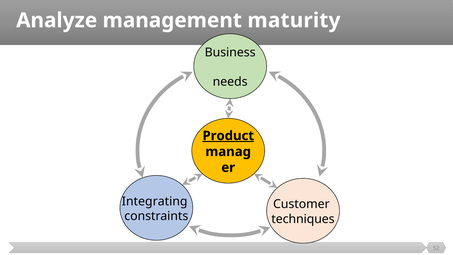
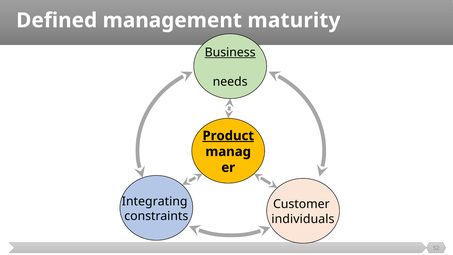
Analyze: Analyze -> Defined
Business underline: none -> present
techniques: techniques -> individuals
